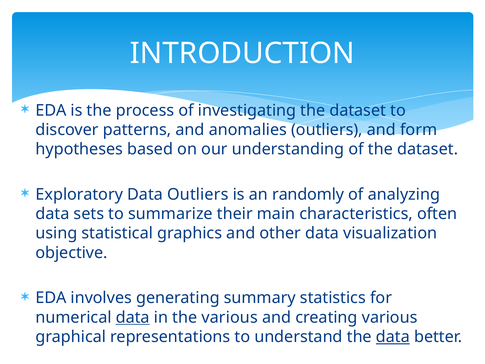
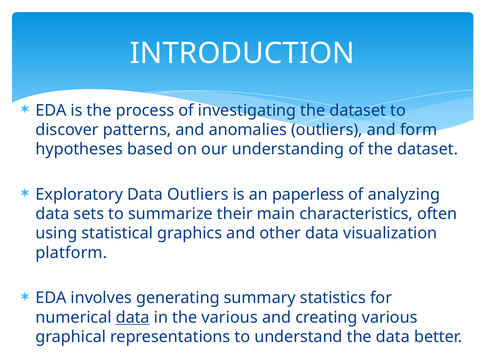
randomly: randomly -> paperless
objective: objective -> platform
data at (393, 337) underline: present -> none
